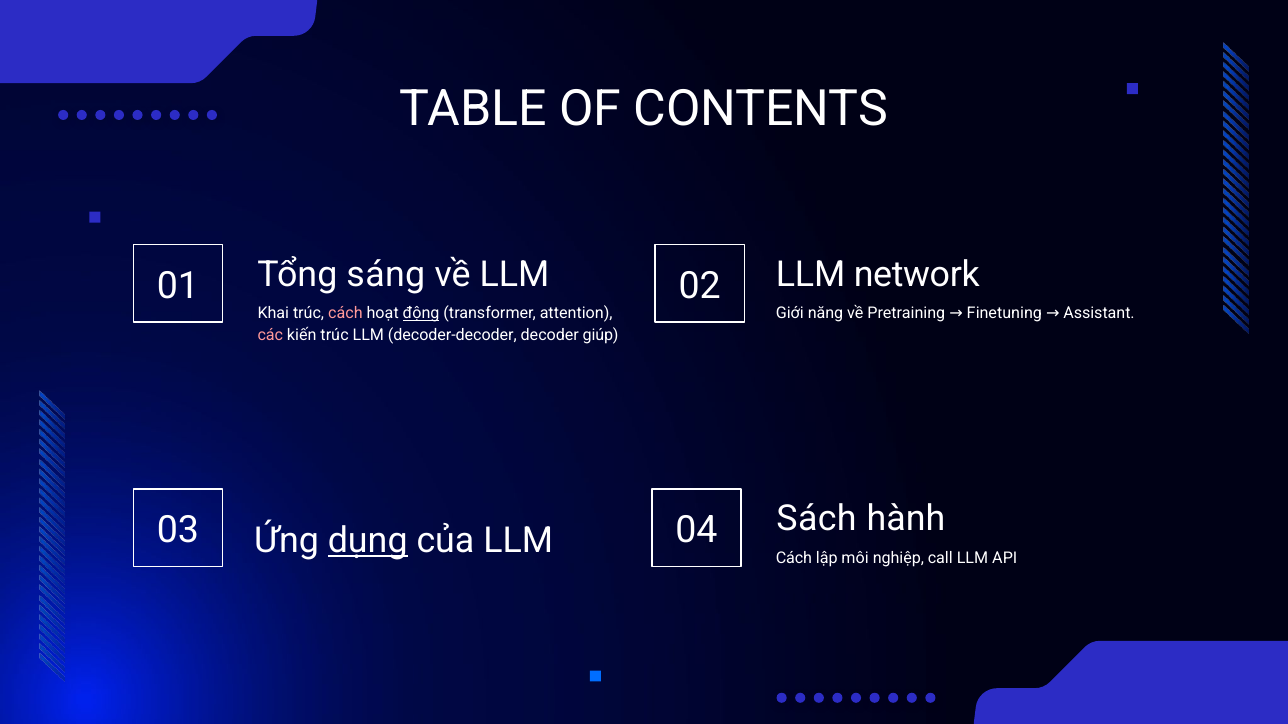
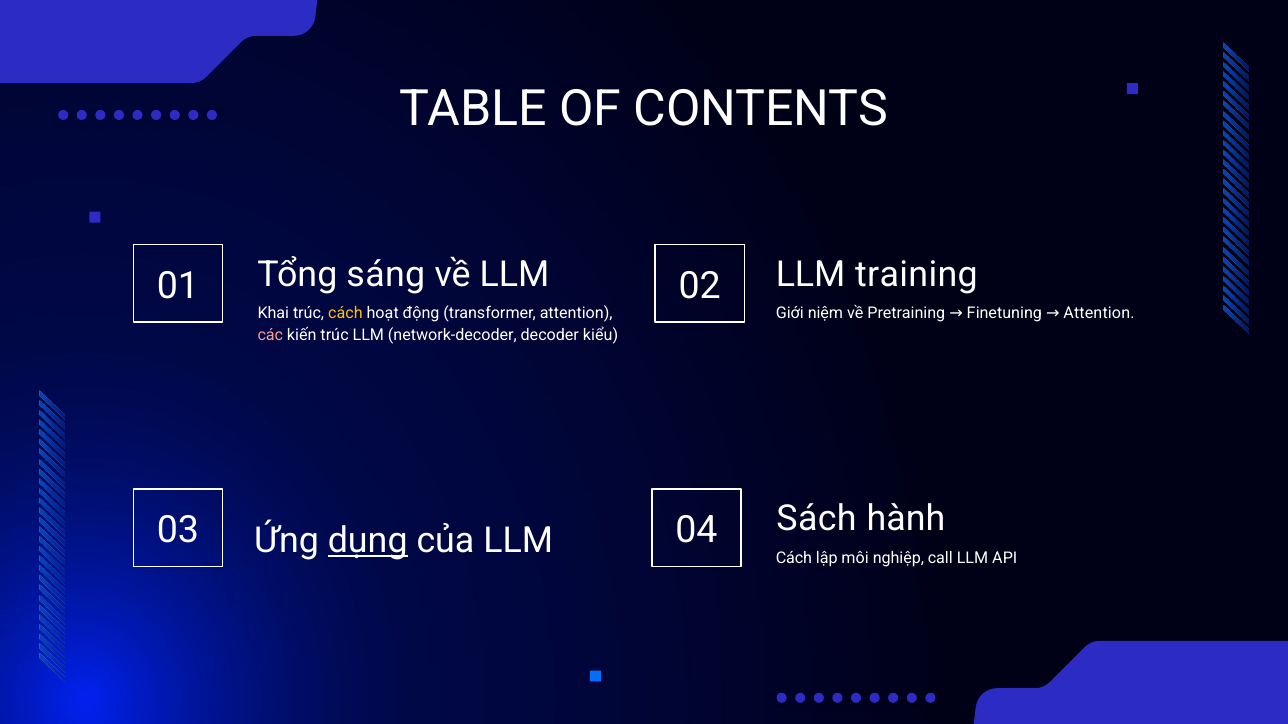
network: network -> training
cách at (345, 314) colour: pink -> yellow
động underline: present -> none
năng: năng -> niệm
Finetuning Assistant: Assistant -> Attention
decoder-decoder: decoder-decoder -> network-decoder
giúp: giúp -> kiểu
